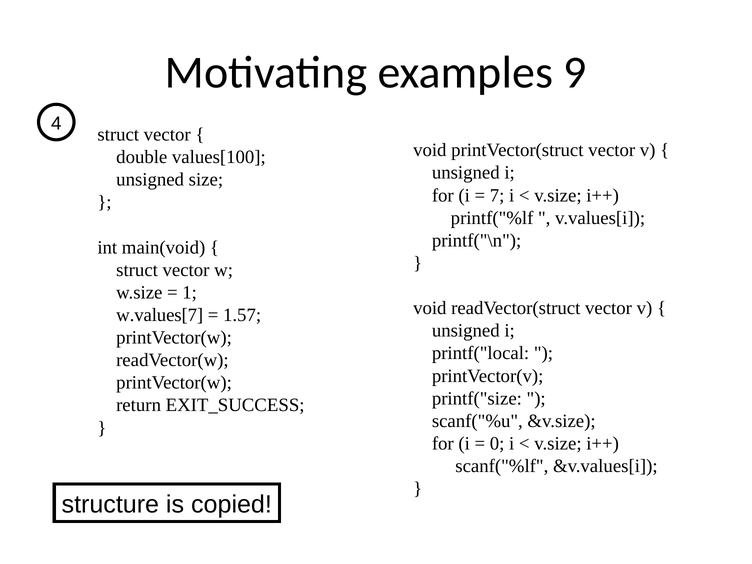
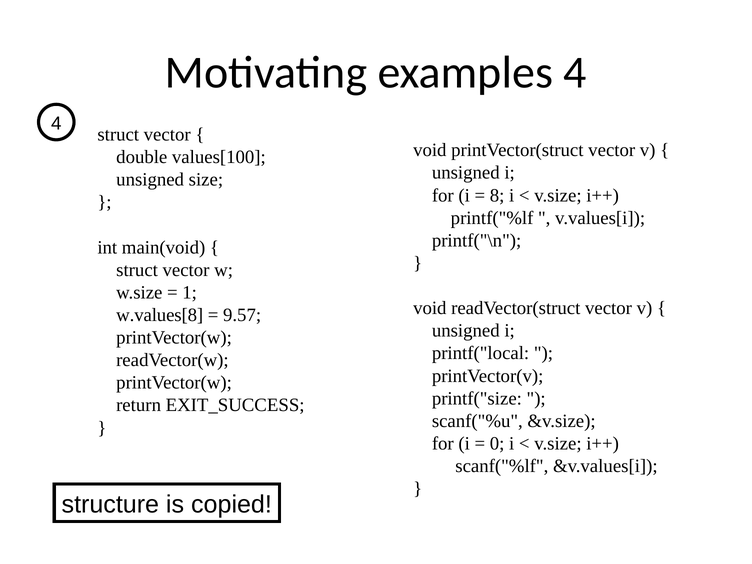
examples 9: 9 -> 4
7: 7 -> 8
w.values[7: w.values[7 -> w.values[8
1.57: 1.57 -> 9.57
